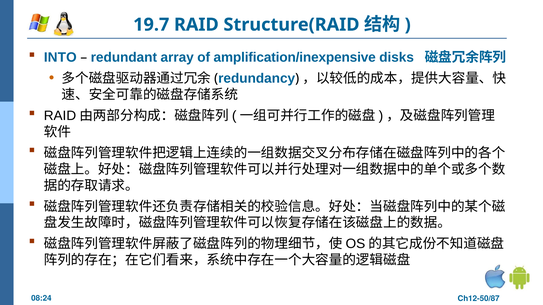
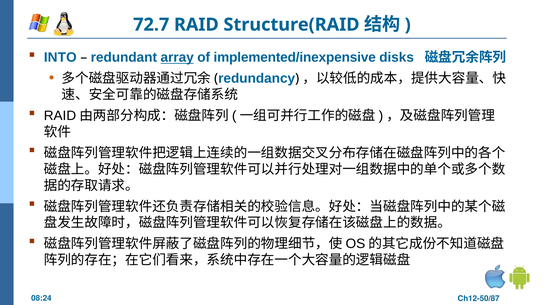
19.7: 19.7 -> 72.7
array underline: none -> present
amplification/inexpensive: amplification/inexpensive -> implemented/inexpensive
